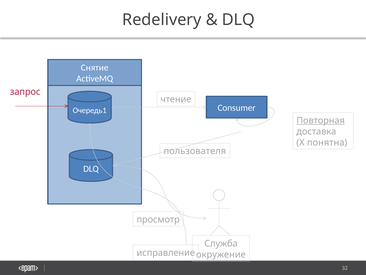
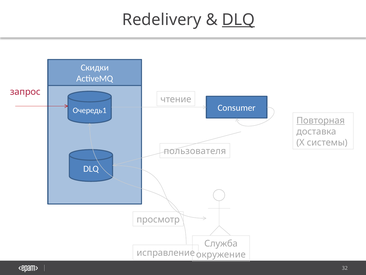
DLQ at (238, 20) underline: none -> present
Снятие: Снятие -> Скидки
понятна: понятна -> системы
